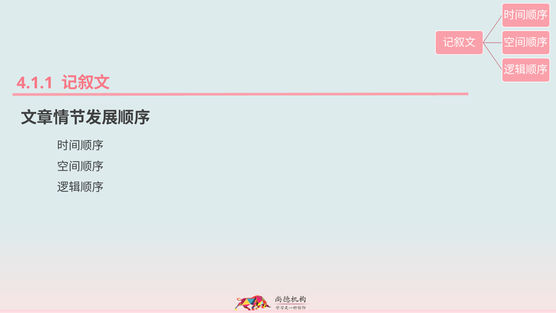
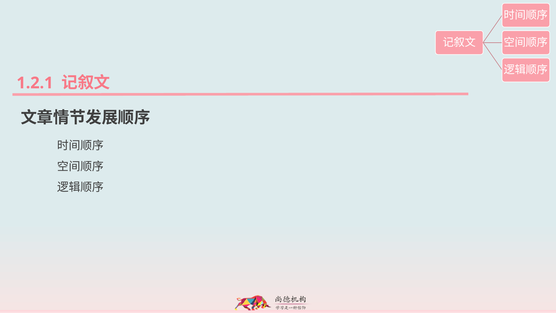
4.1.1: 4.1.1 -> 1.2.1
